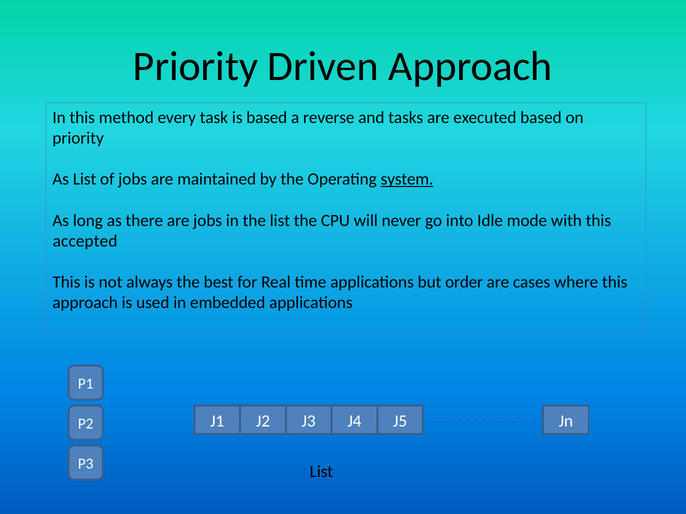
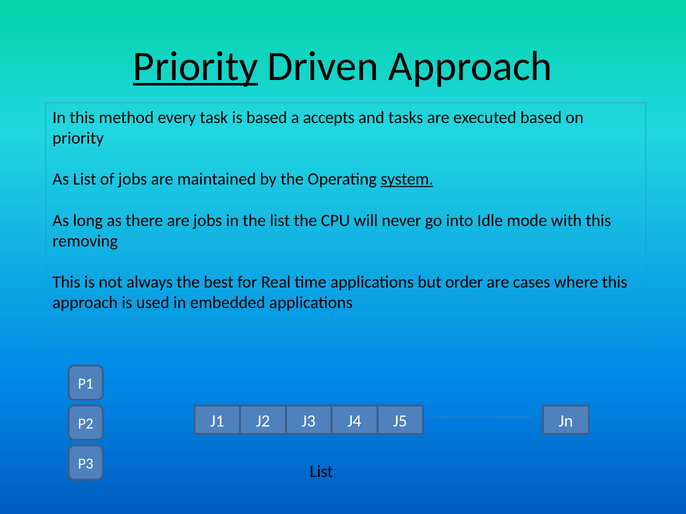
Priority at (195, 66) underline: none -> present
reverse: reverse -> accepts
accepted: accepted -> removing
